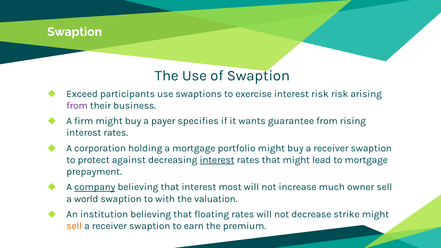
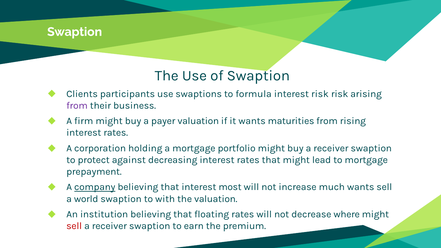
Exceed: Exceed -> Clients
exercise: exercise -> formula
payer specifies: specifies -> valuation
guarantee: guarantee -> maturities
interest at (217, 160) underline: present -> none
much owner: owner -> wants
strike: strike -> where
sell at (74, 226) colour: orange -> red
